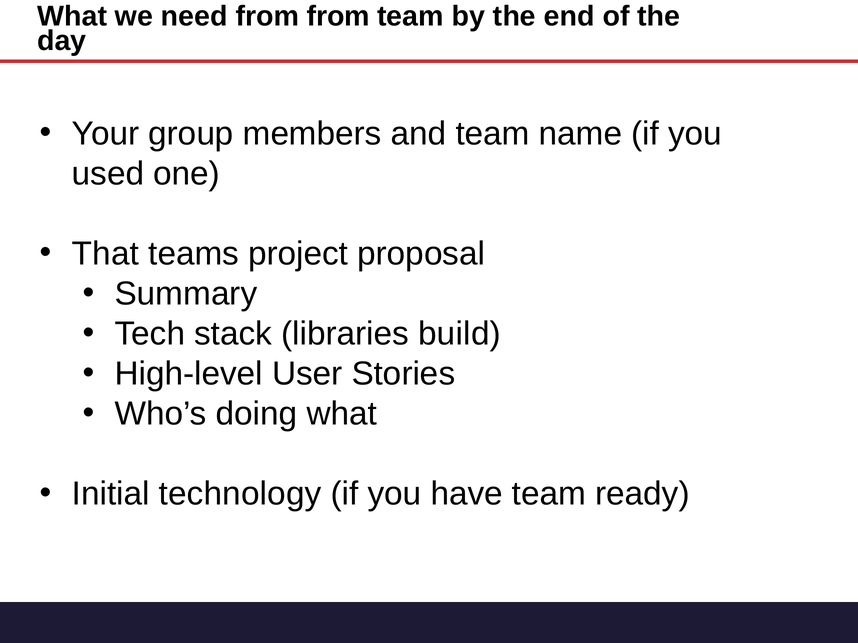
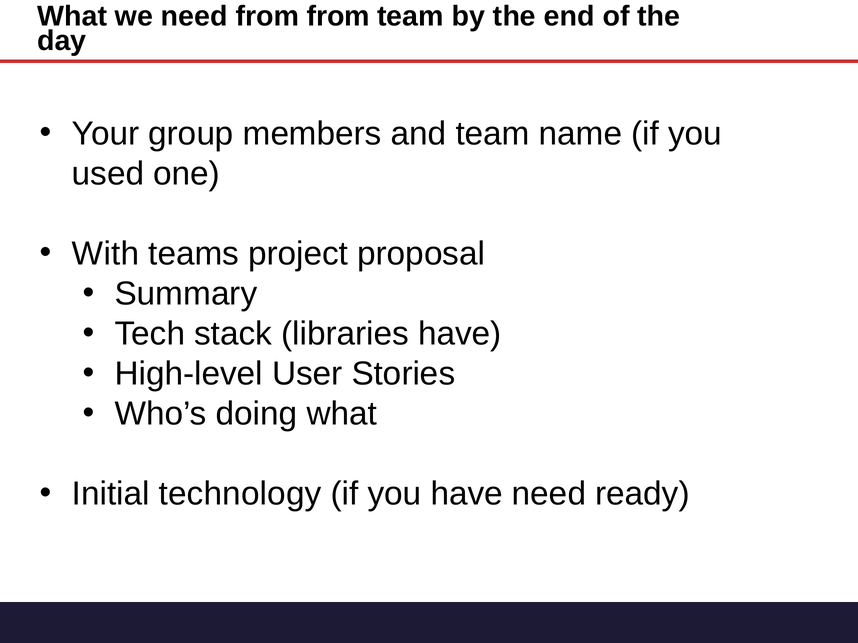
That: That -> With
libraries build: build -> have
have team: team -> need
